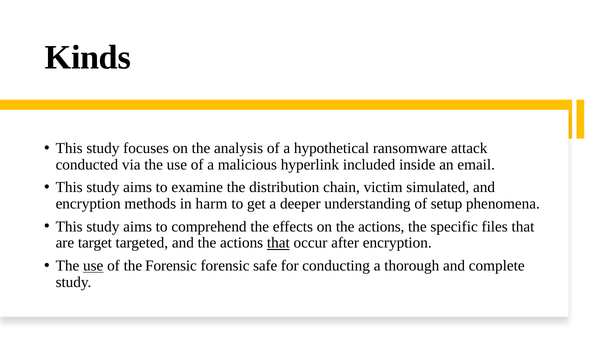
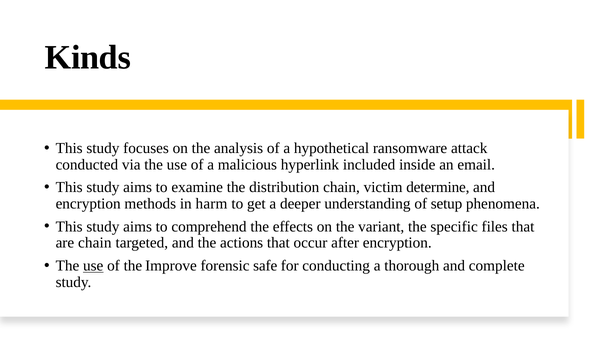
simulated: simulated -> determine
on the actions: actions -> variant
are target: target -> chain
that at (278, 243) underline: present -> none
the Forensic: Forensic -> Improve
